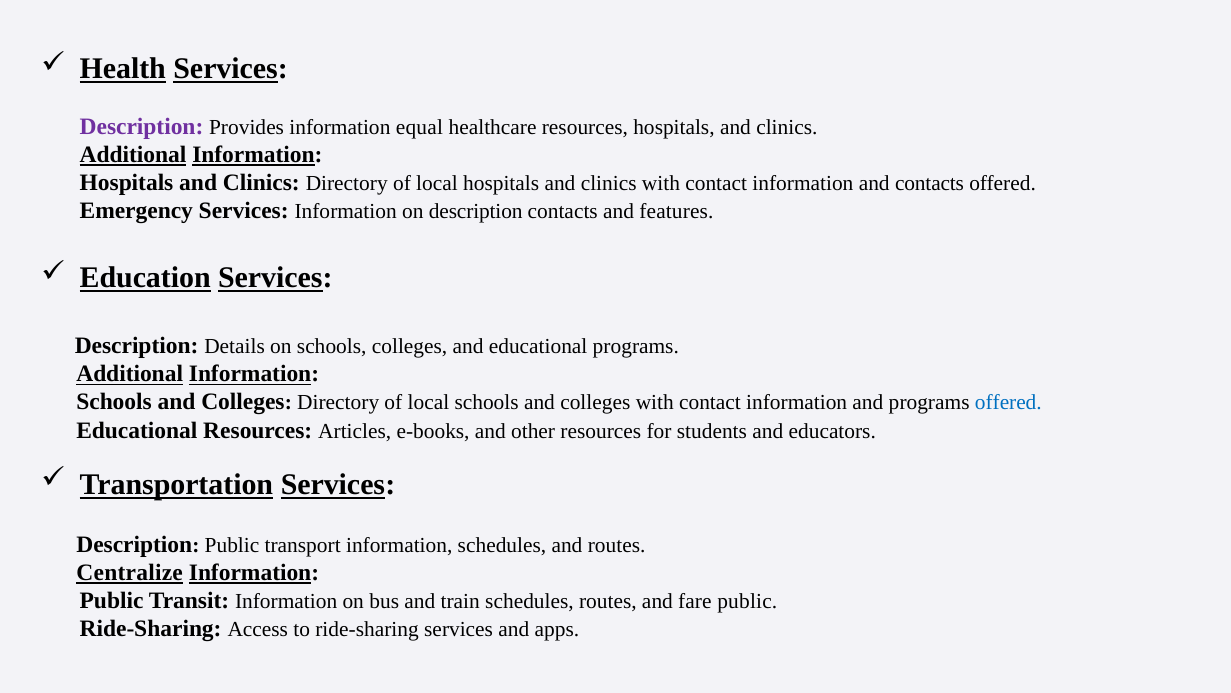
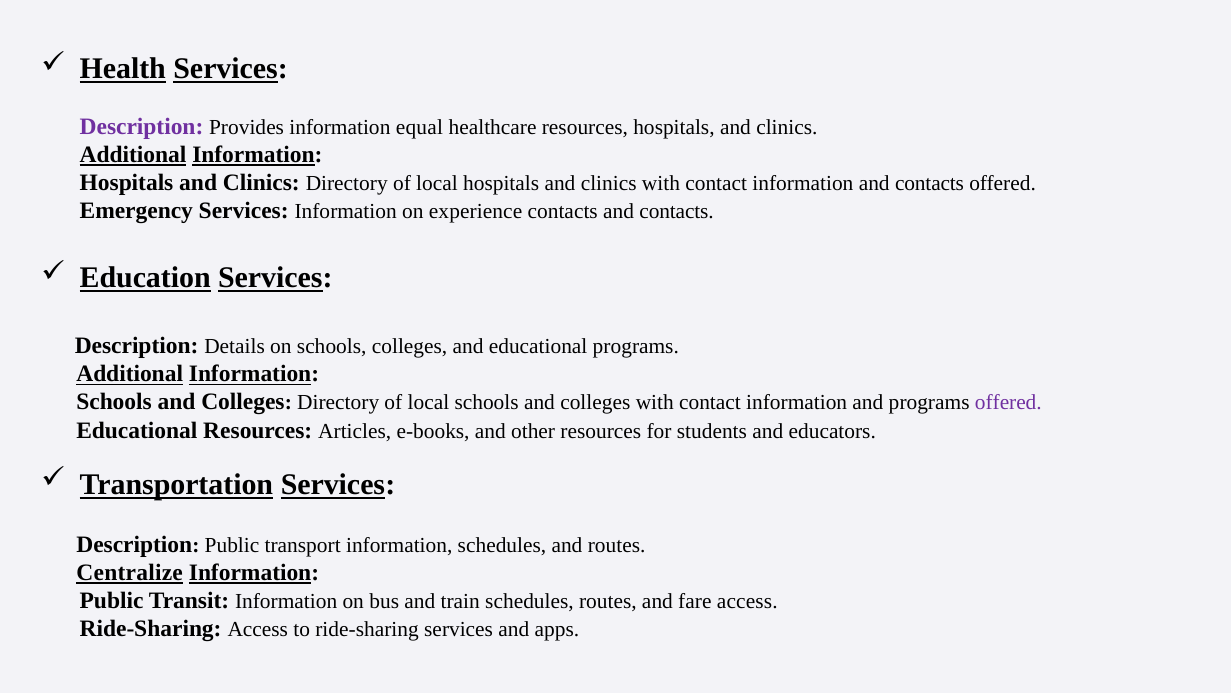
on description: description -> experience
contacts and features: features -> contacts
offered at (1008, 403) colour: blue -> purple
fare public: public -> access
